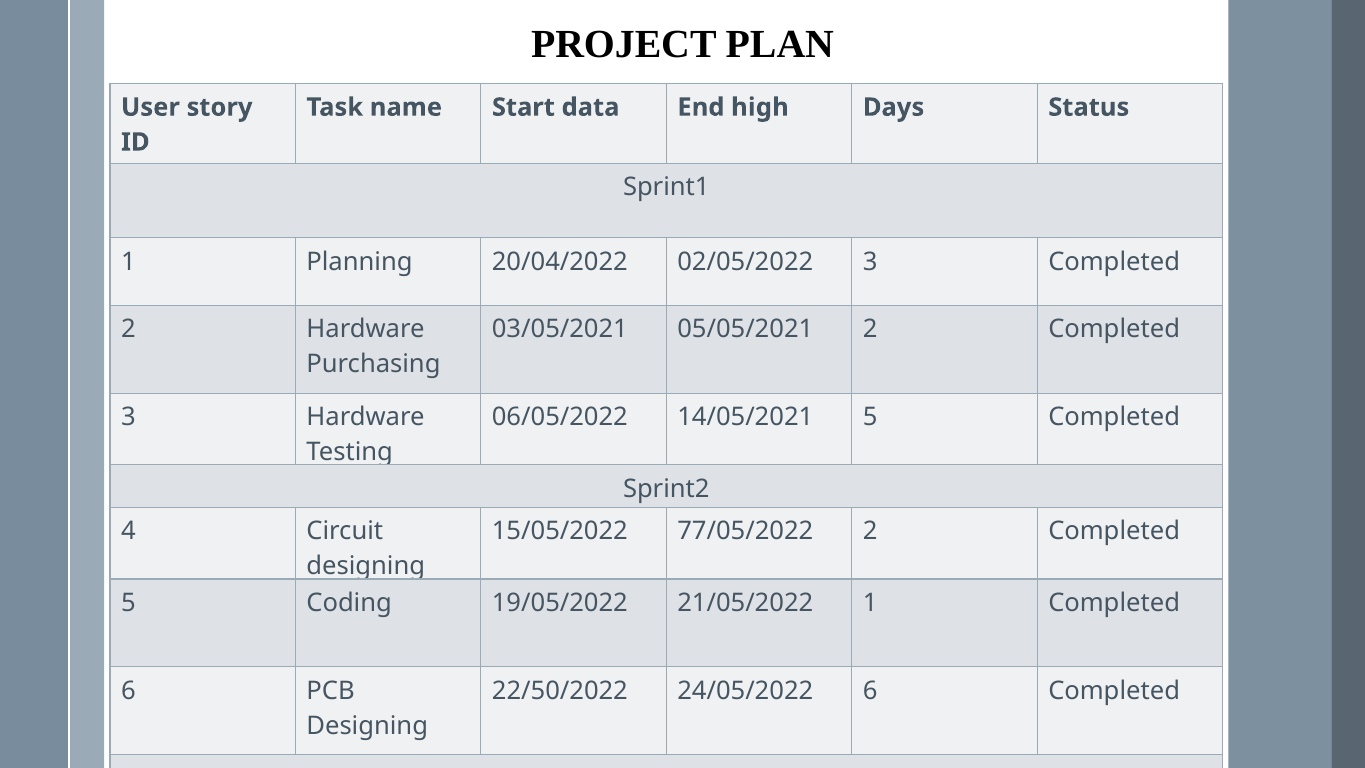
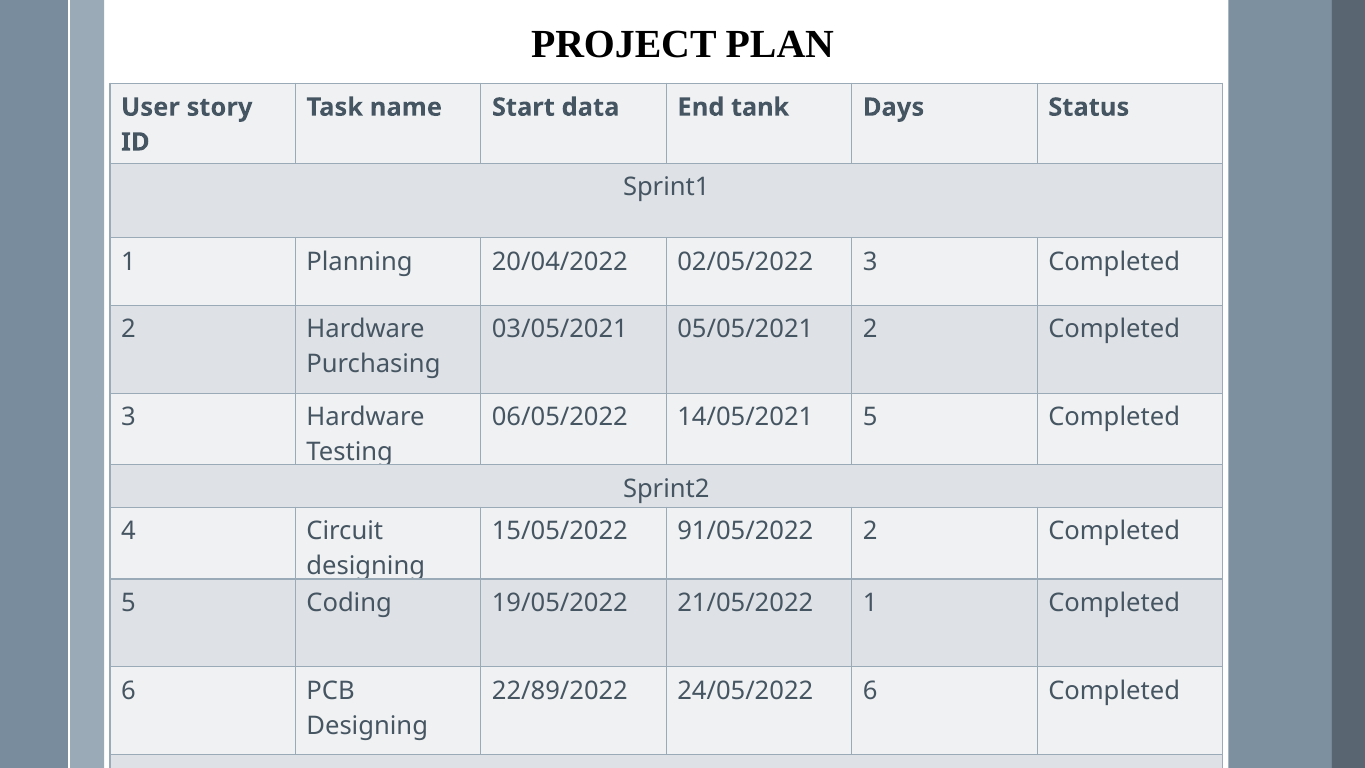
high: high -> tank
77/05/2022: 77/05/2022 -> 91/05/2022
22/50/2022: 22/50/2022 -> 22/89/2022
